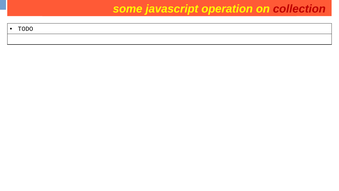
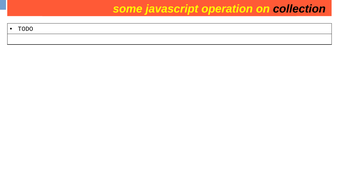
collection at (299, 9) colour: red -> black
